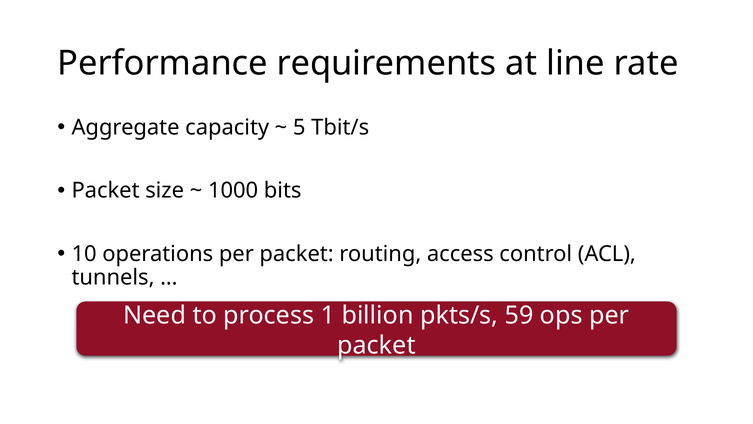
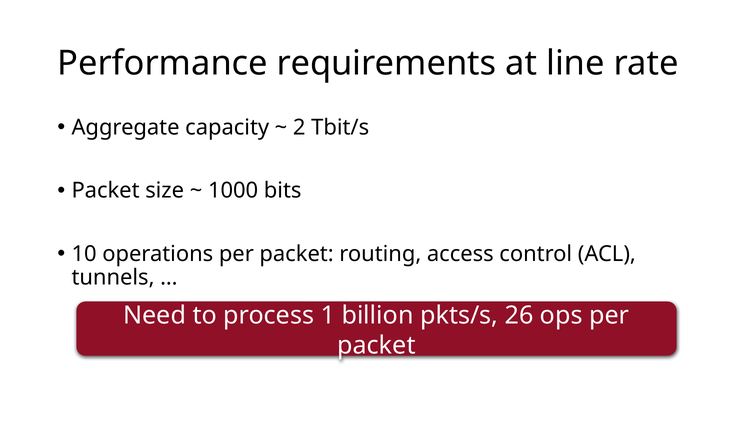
5: 5 -> 2
59: 59 -> 26
